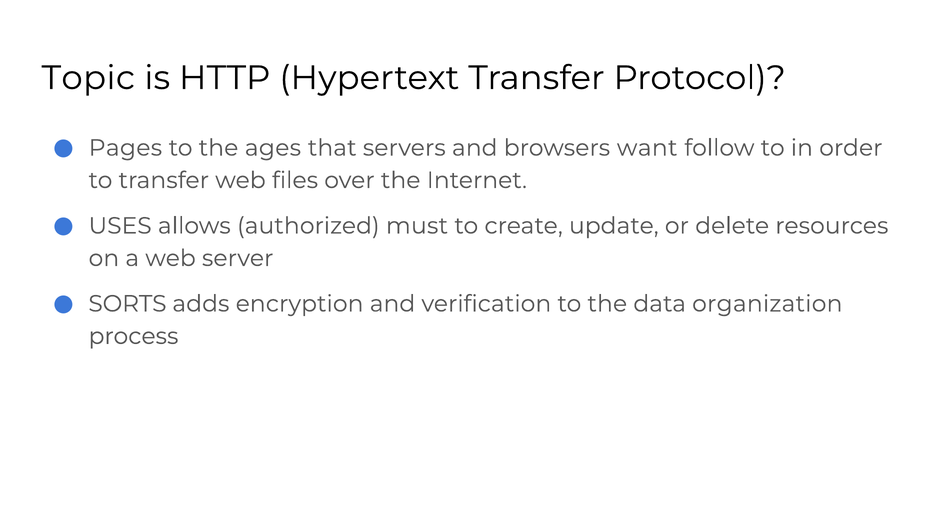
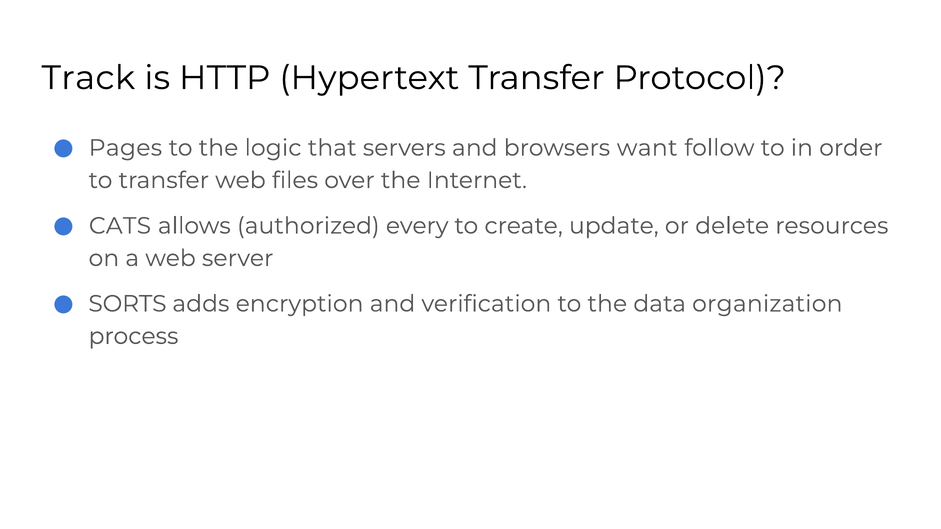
Topic: Topic -> Track
ages: ages -> logic
USES: USES -> CATS
must: must -> every
